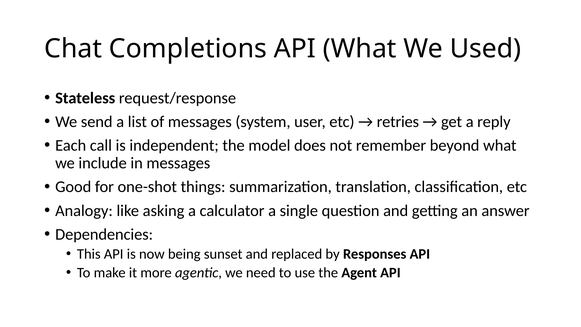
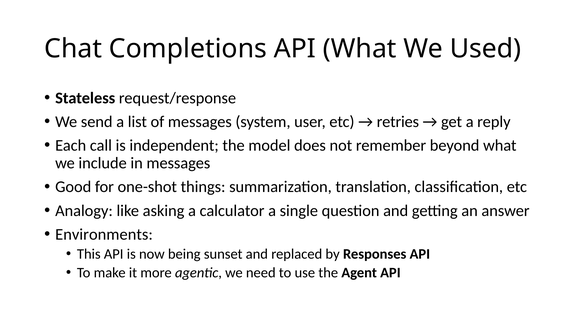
Dependencies: Dependencies -> Environments
